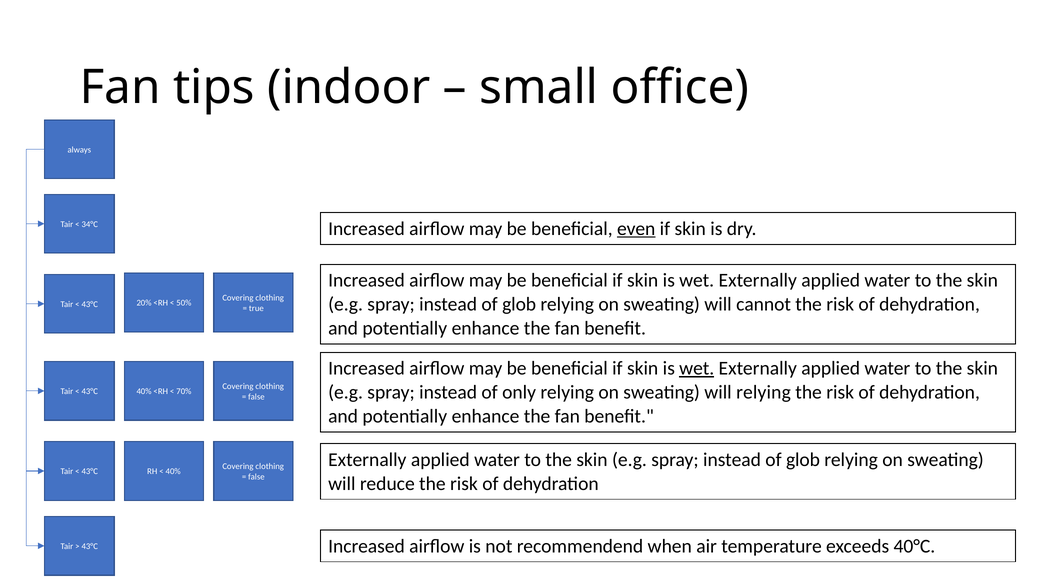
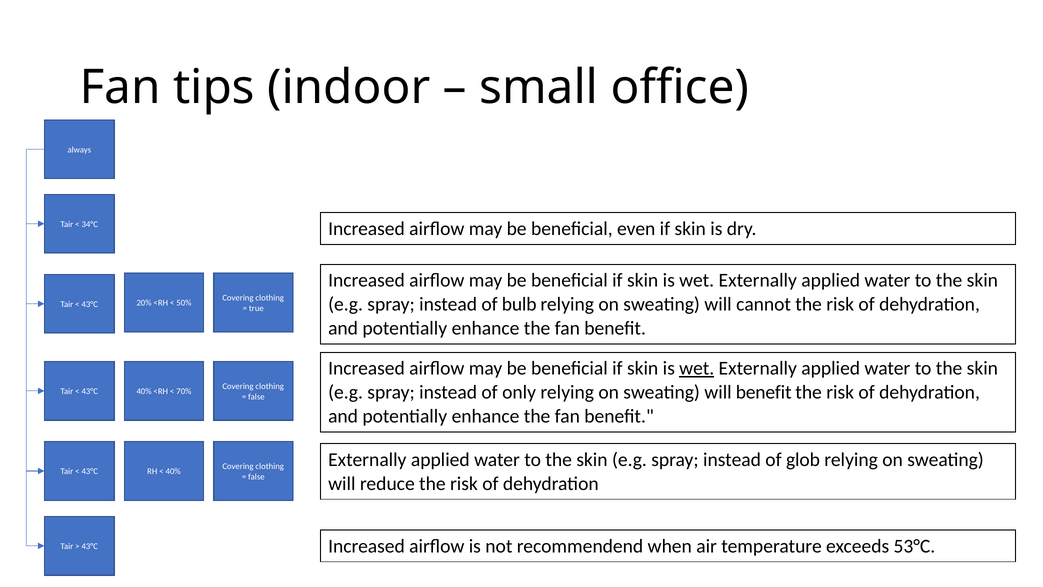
even underline: present -> none
glob at (519, 304): glob -> bulb
will relying: relying -> benefit
40°C: 40°C -> 53°C
